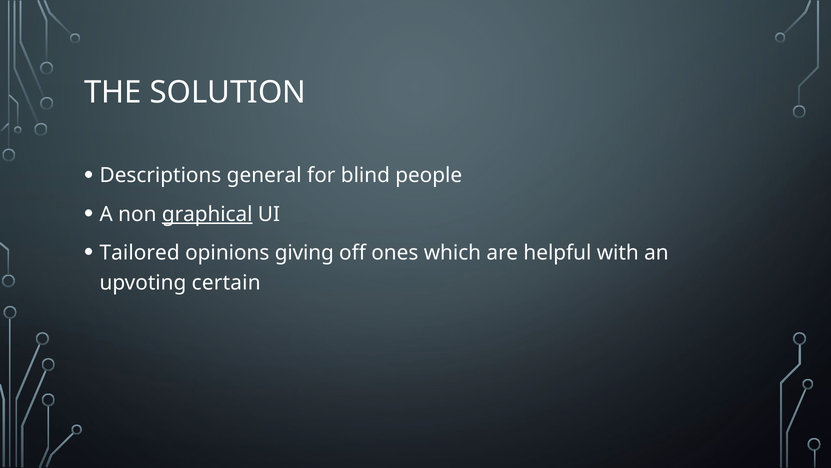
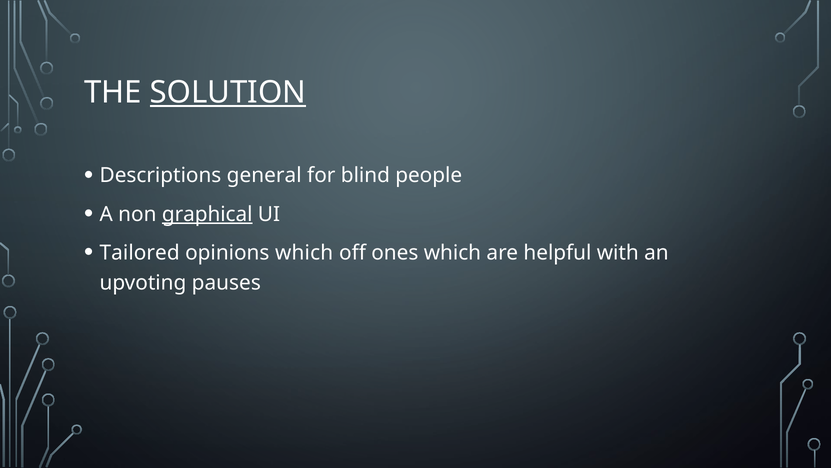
SOLUTION underline: none -> present
opinions giving: giving -> which
certain: certain -> pauses
